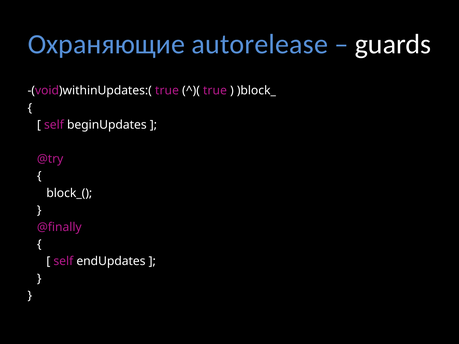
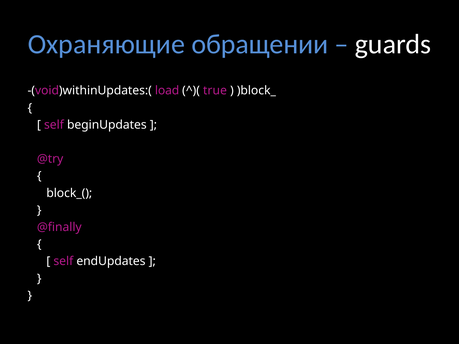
autorelease: autorelease -> обращении
-(void)withinUpdates:( true: true -> load
